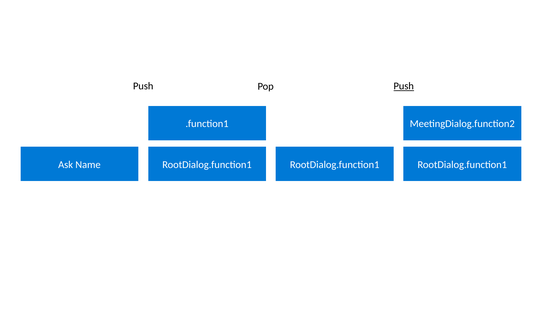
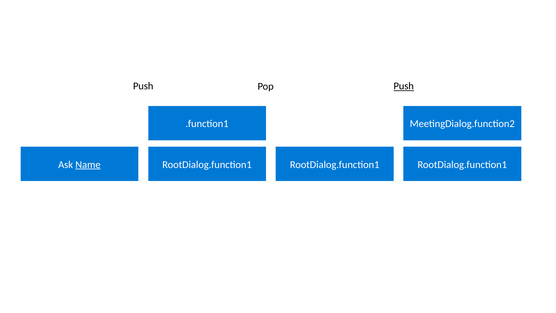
Name underline: none -> present
